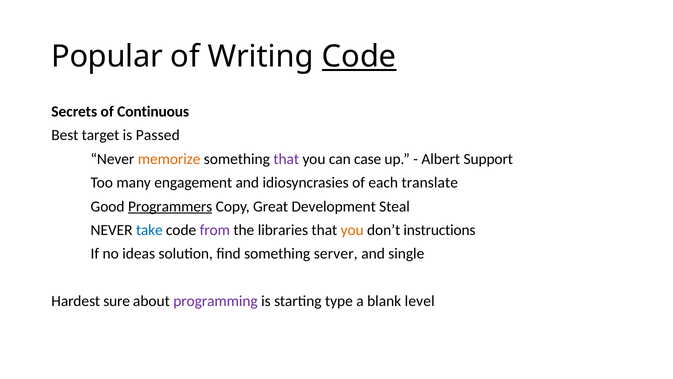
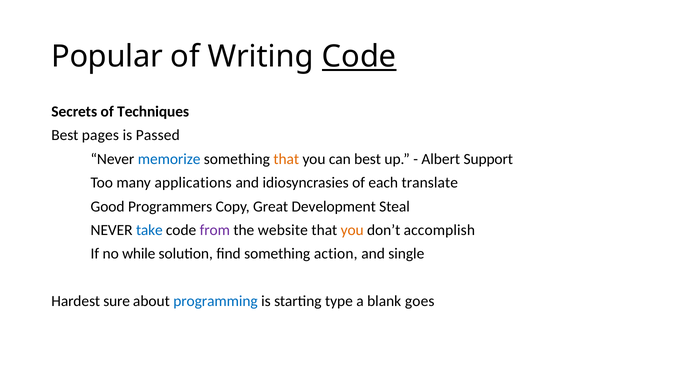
Continuous: Continuous -> Techniques
target: target -> pages
memorize colour: orange -> blue
that at (286, 159) colour: purple -> orange
can case: case -> best
engagement: engagement -> applications
Programmers underline: present -> none
libraries: libraries -> website
instructions: instructions -> accomplish
ideas: ideas -> while
server: server -> action
programming colour: purple -> blue
level: level -> goes
